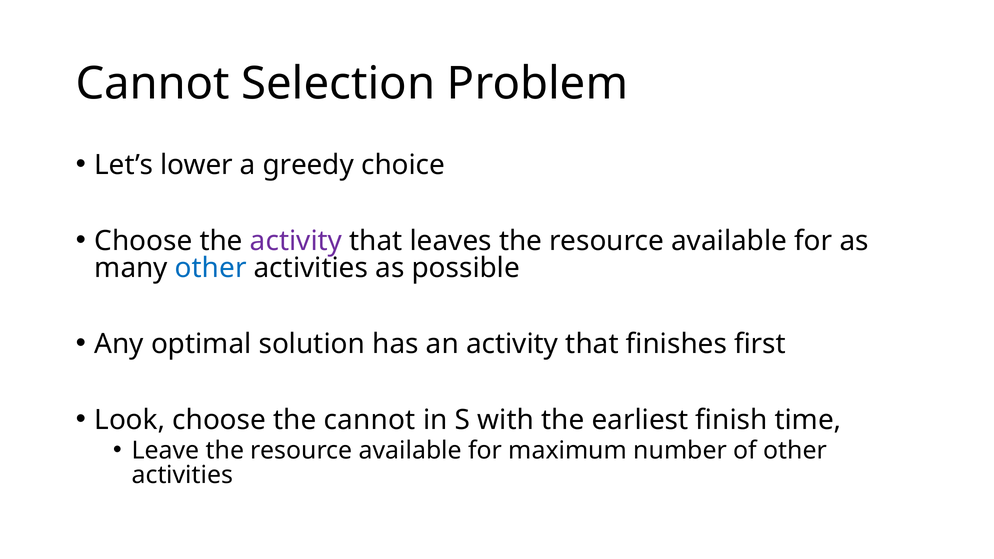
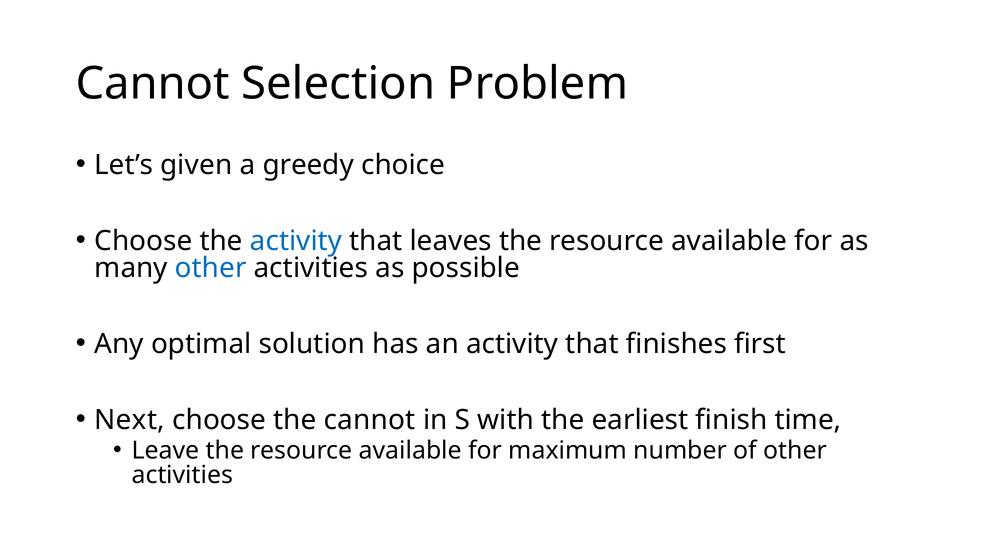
lower: lower -> given
activity at (296, 241) colour: purple -> blue
Look: Look -> Next
